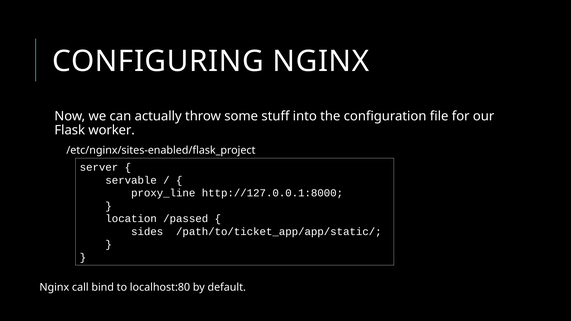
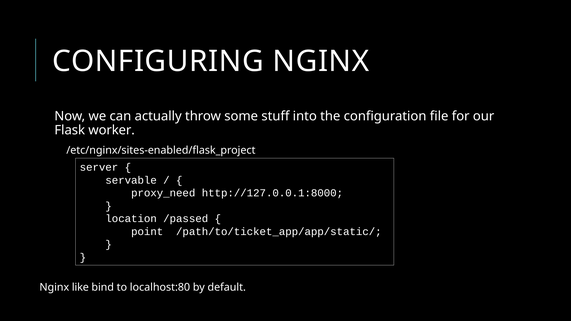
proxy_line: proxy_line -> proxy_need
sides: sides -> point
call: call -> like
